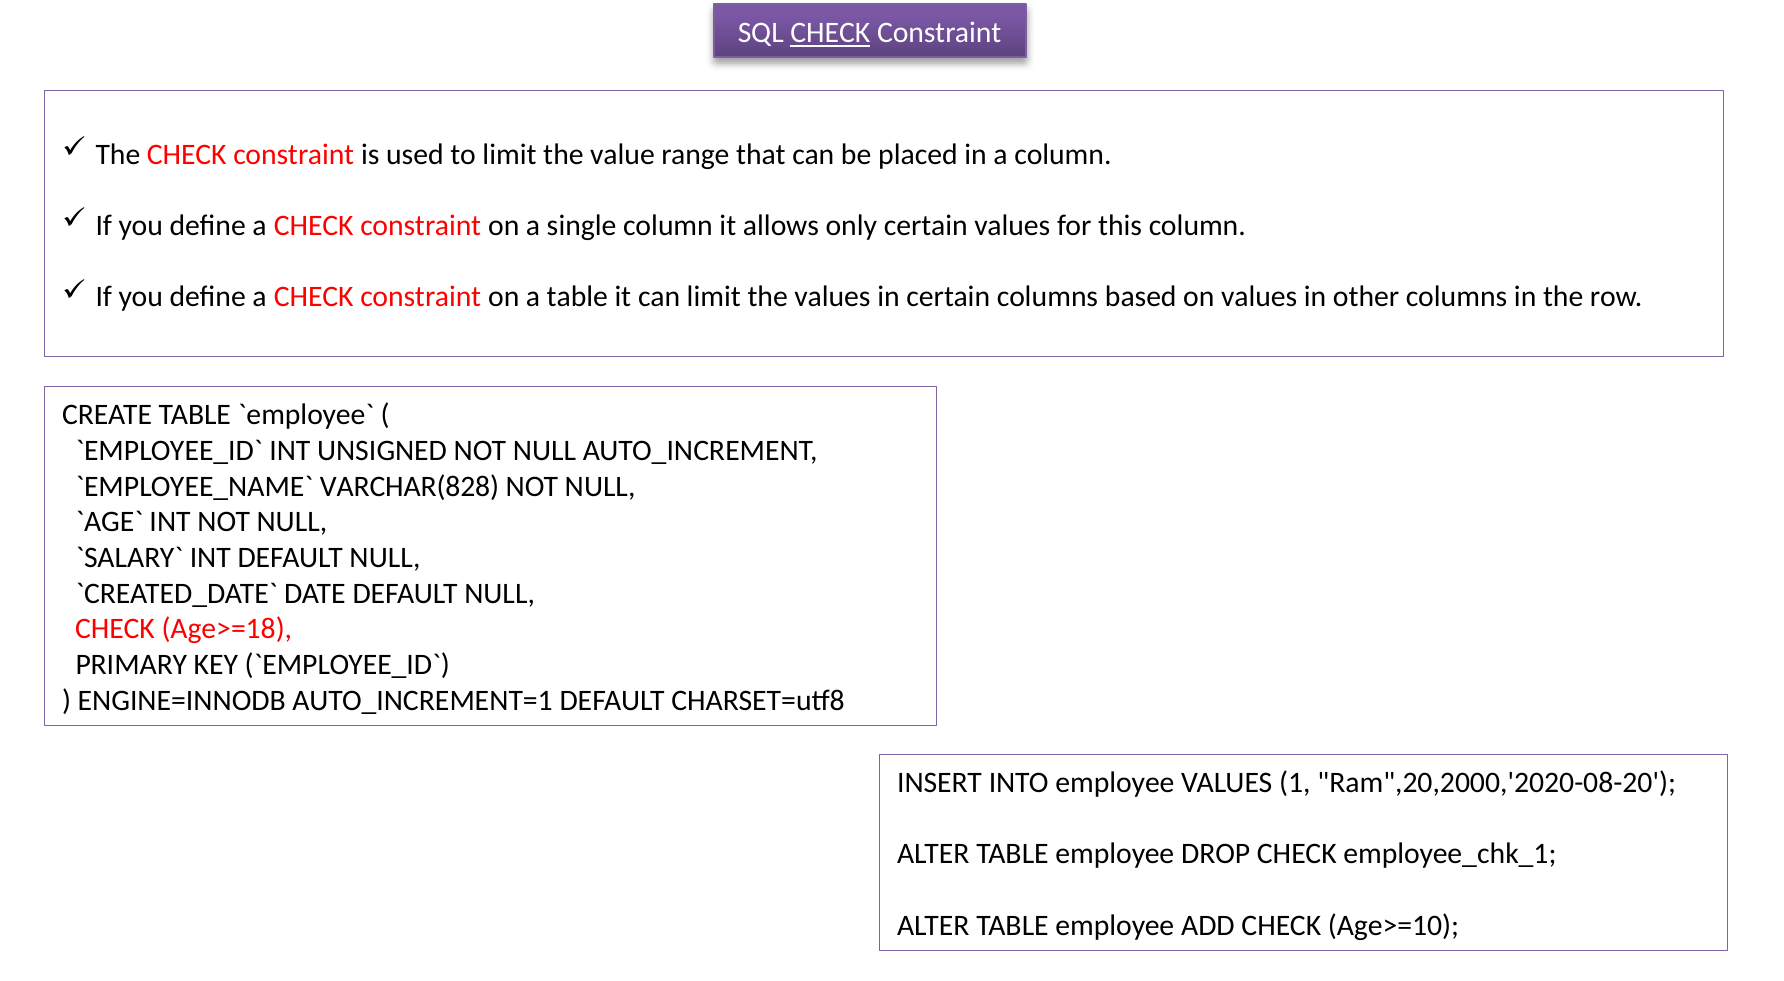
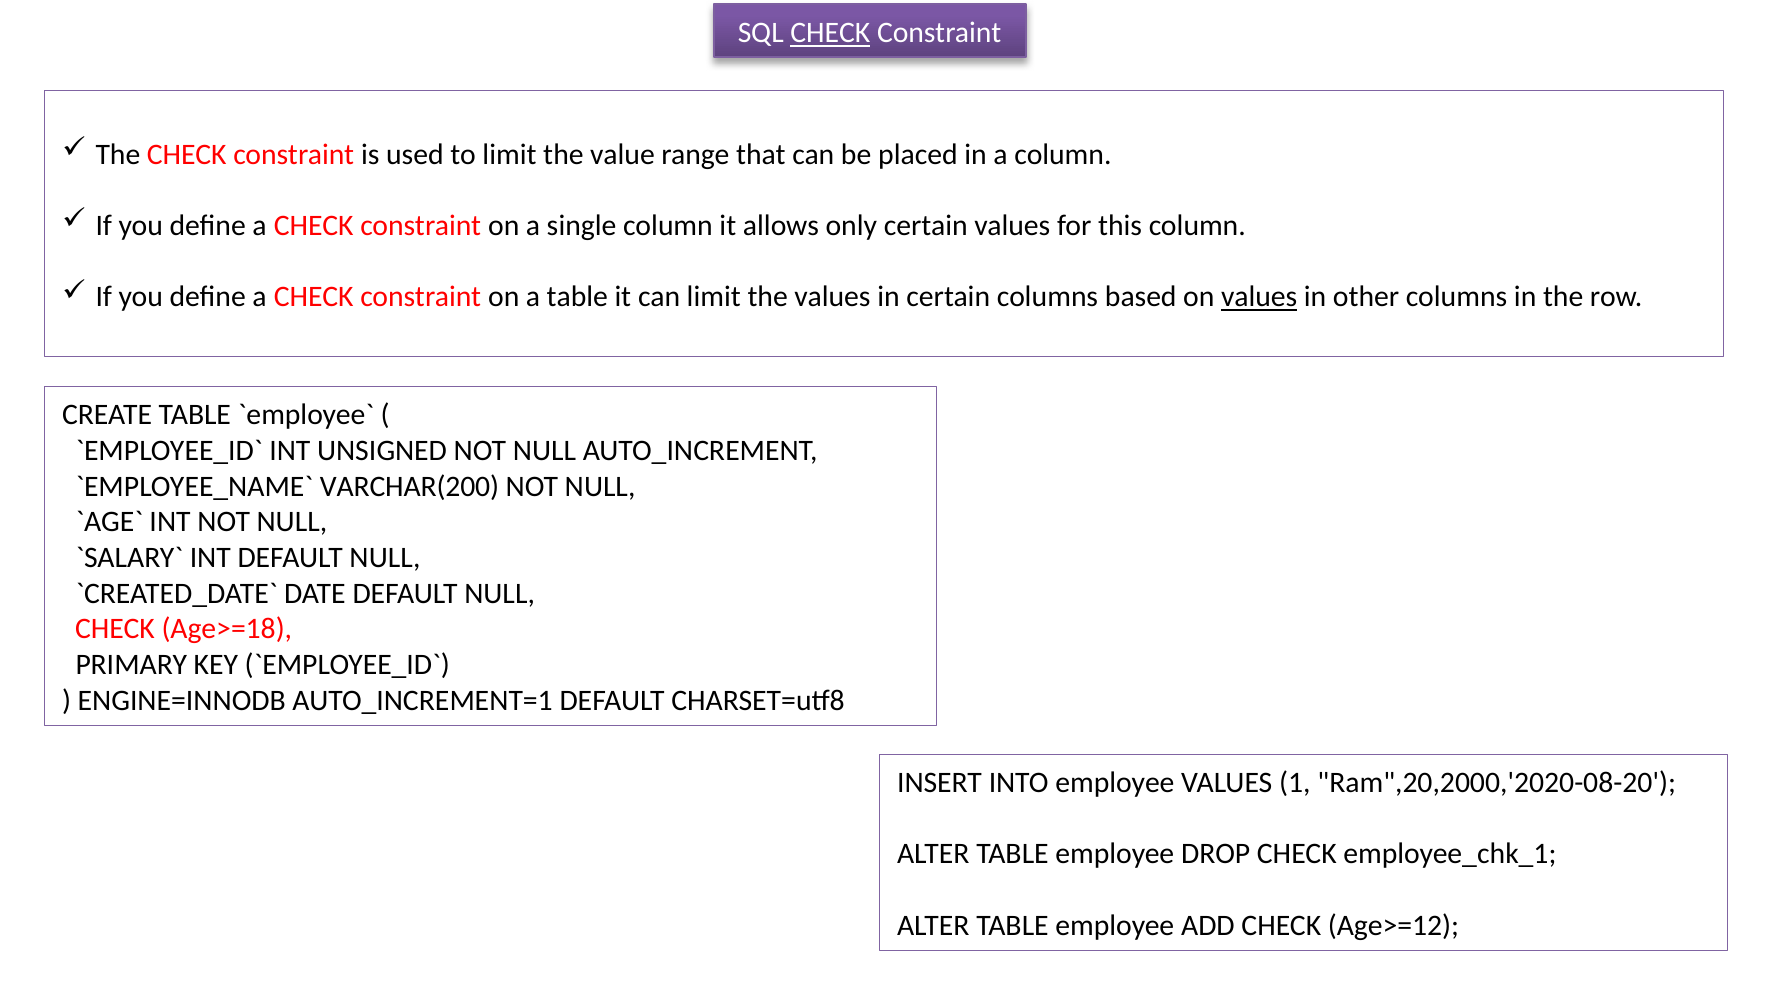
values at (1259, 297) underline: none -> present
VARCHAR(828: VARCHAR(828 -> VARCHAR(200
Age>=10: Age>=10 -> Age>=12
